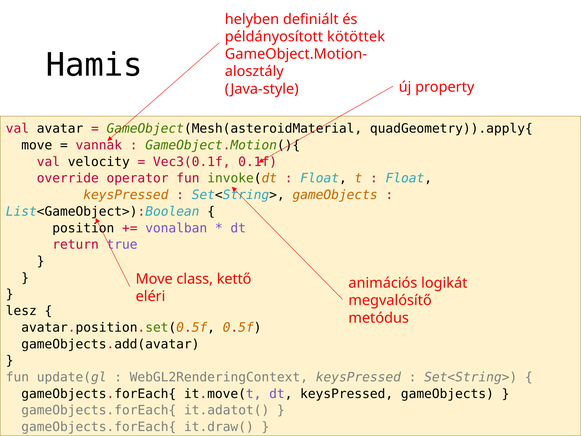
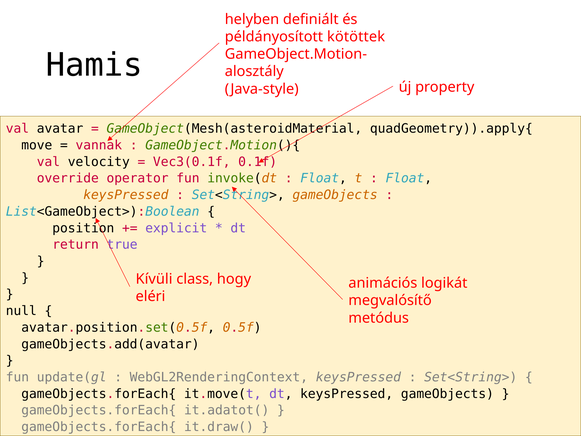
vonalban: vonalban -> explicit
Move at (154, 279): Move -> Kívüli
kettő: kettő -> hogy
lesz: lesz -> null
